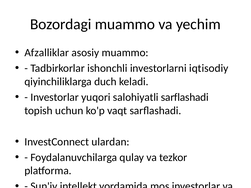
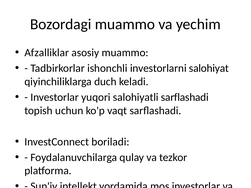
iqtisodiy: iqtisodiy -> salohiyat
ulardan: ulardan -> boriladi
